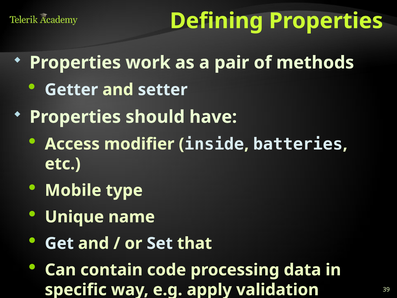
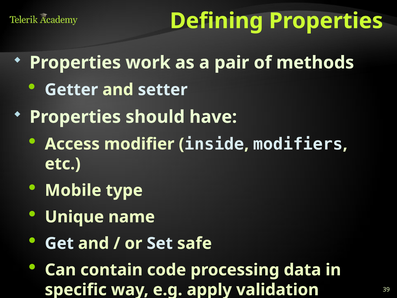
batteries: batteries -> modifiers
that: that -> safe
